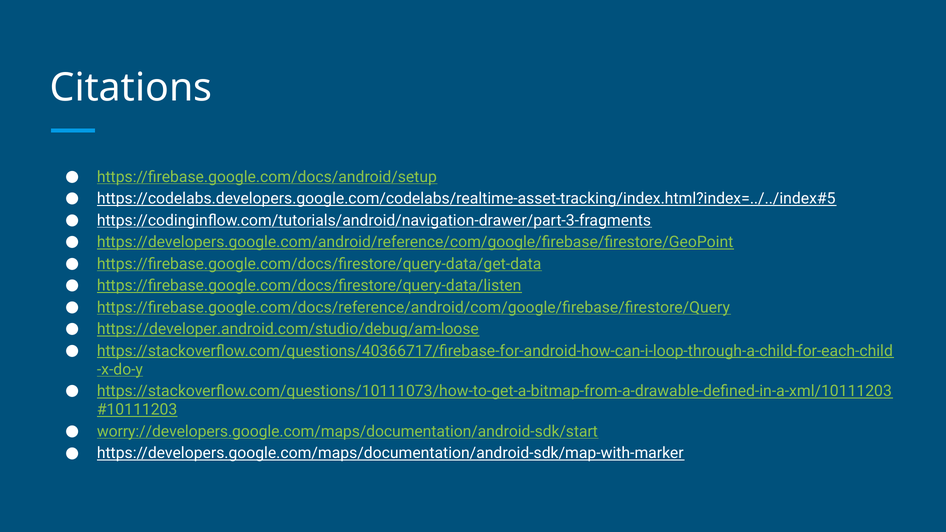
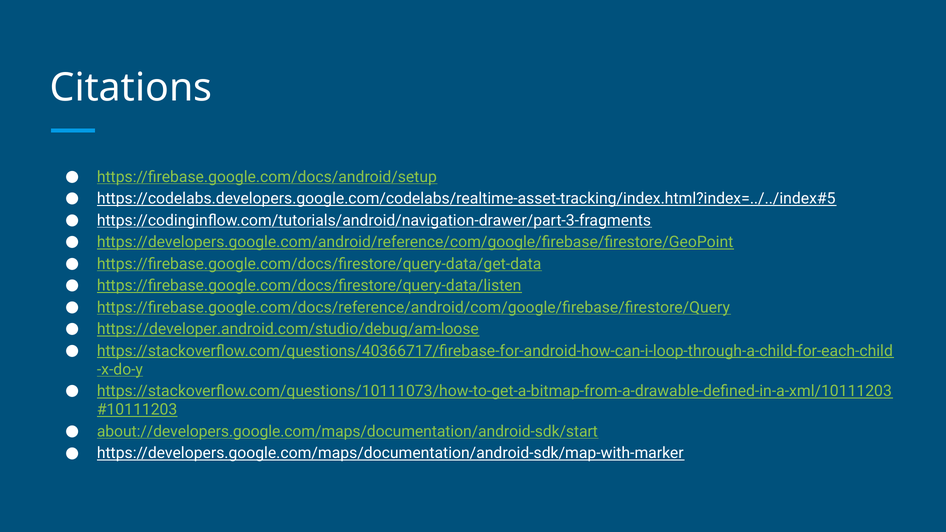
worry://developers.google.com/maps/documentation/android-sdk/start: worry://developers.google.com/maps/documentation/android-sdk/start -> about://developers.google.com/maps/documentation/android-sdk/start
